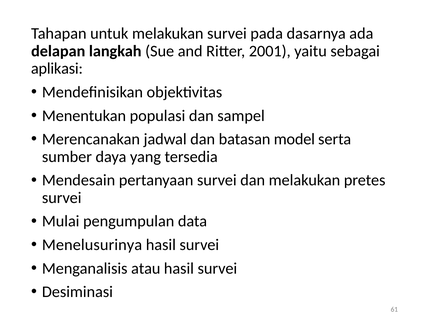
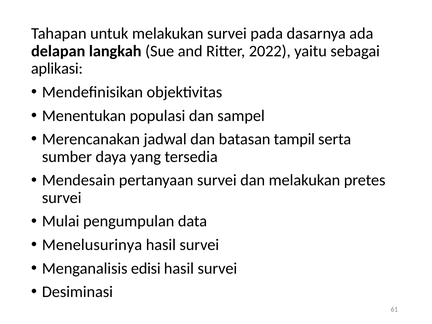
2001: 2001 -> 2022
model: model -> tampil
atau: atau -> edisi
